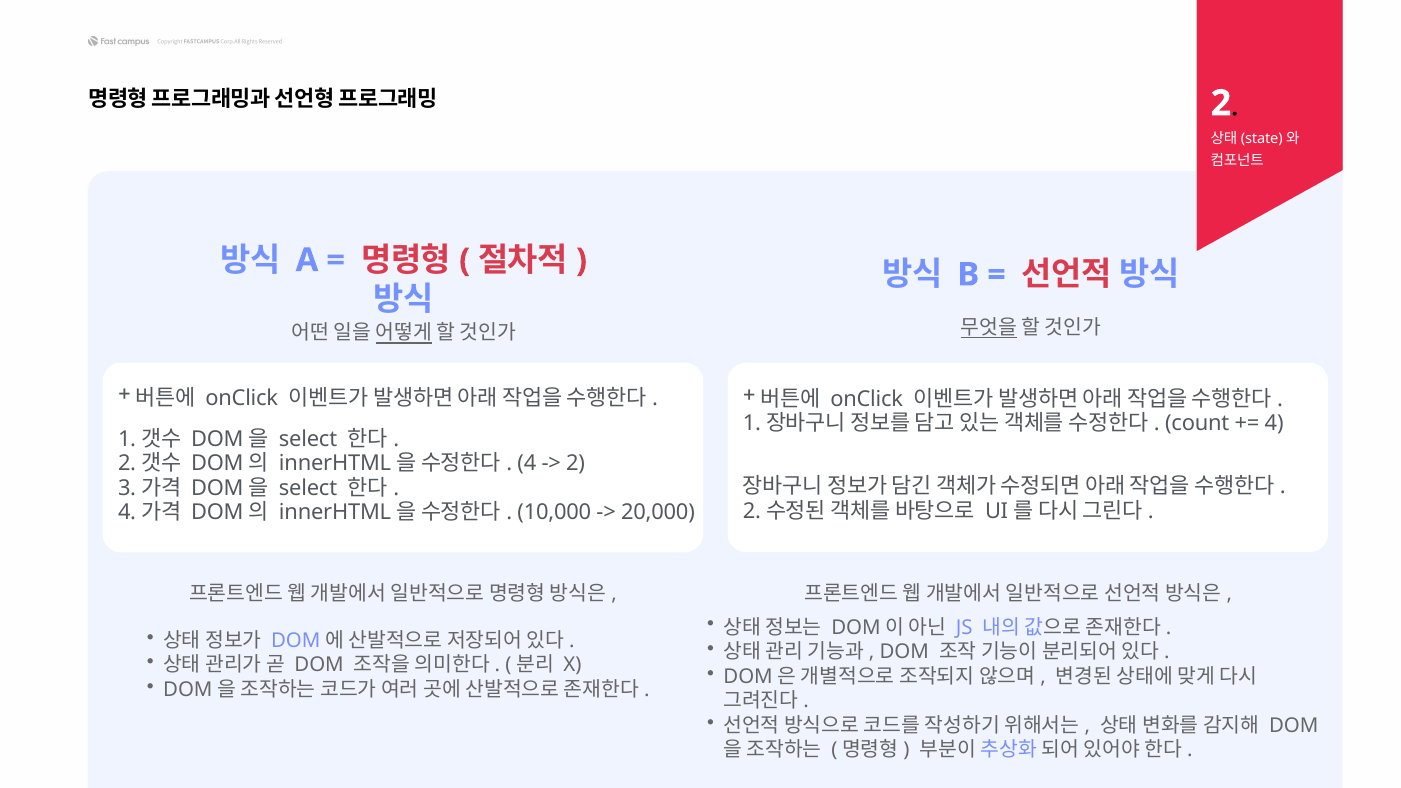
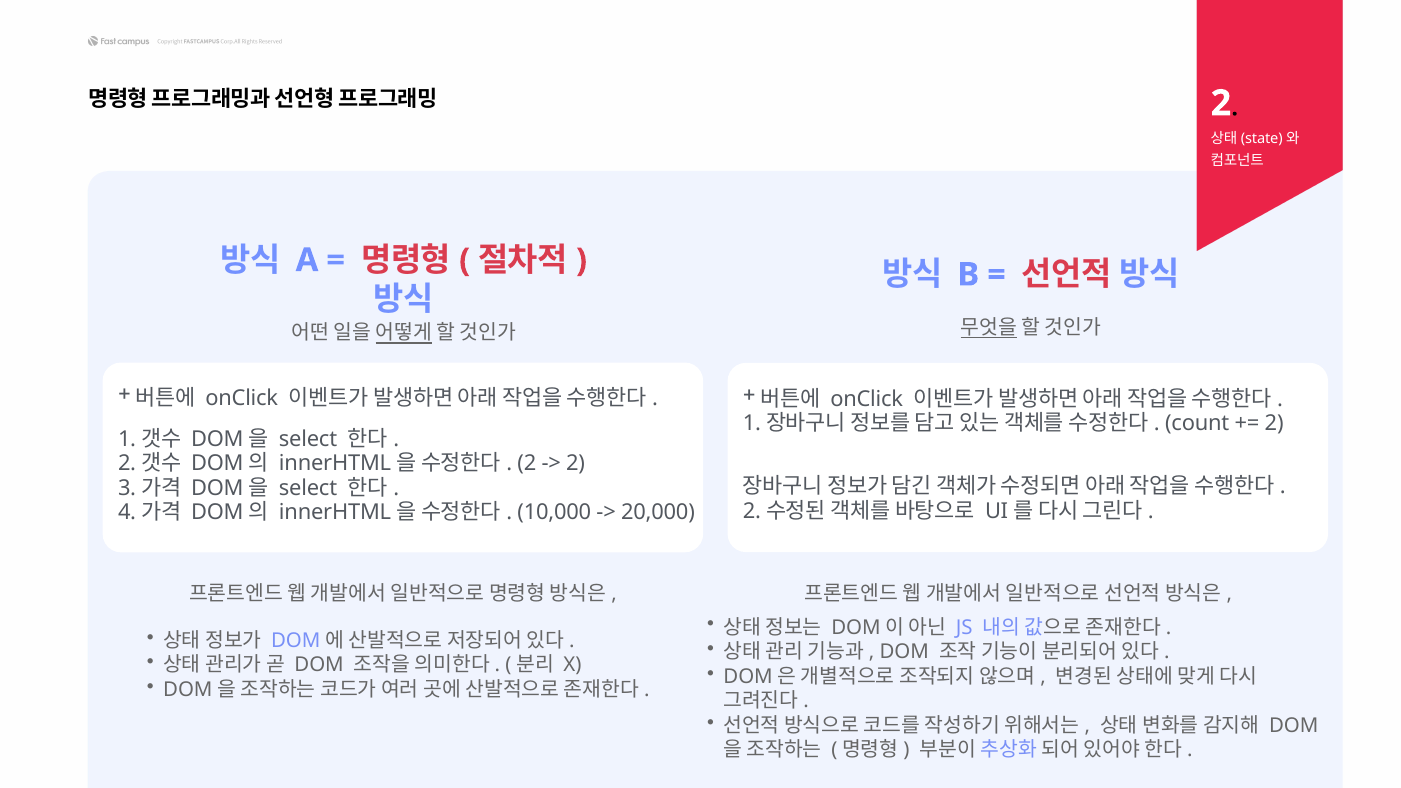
4 at (1274, 424): 4 -> 2
4 at (527, 464): 4 -> 2
